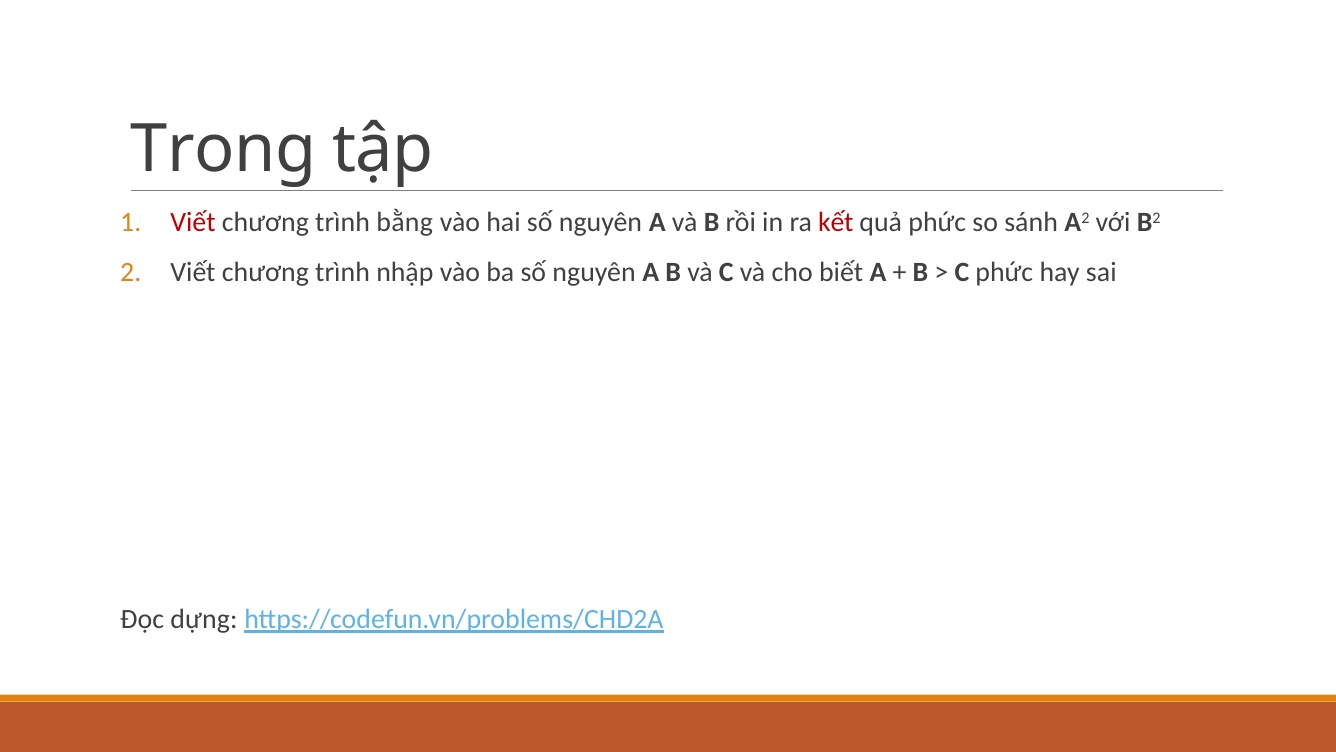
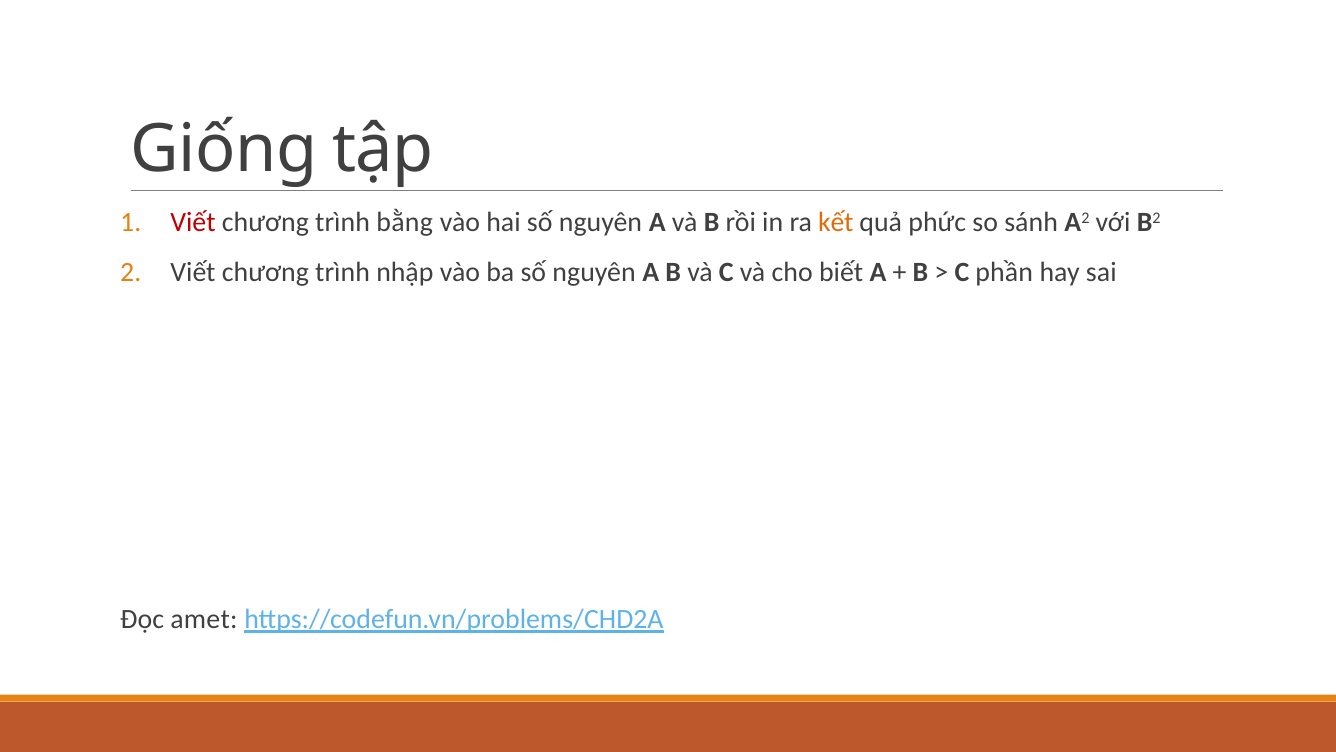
Trong: Trong -> Giống
kết colour: red -> orange
C phức: phức -> phần
dựng: dựng -> amet
